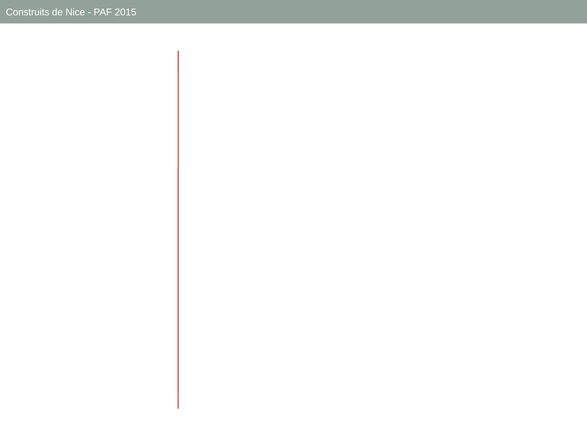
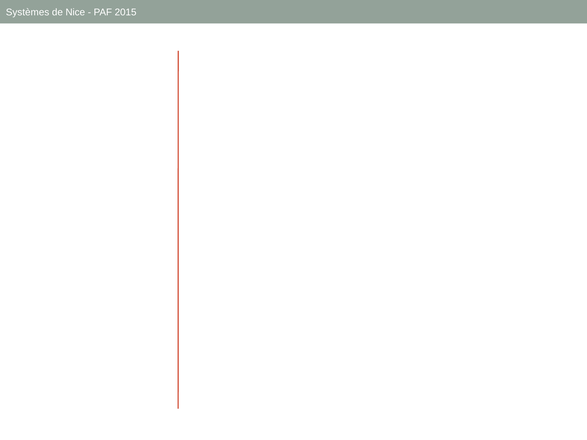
Construits: Construits -> Systèmes
